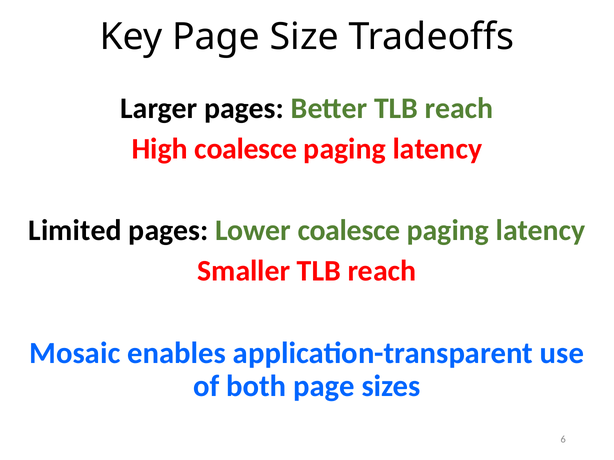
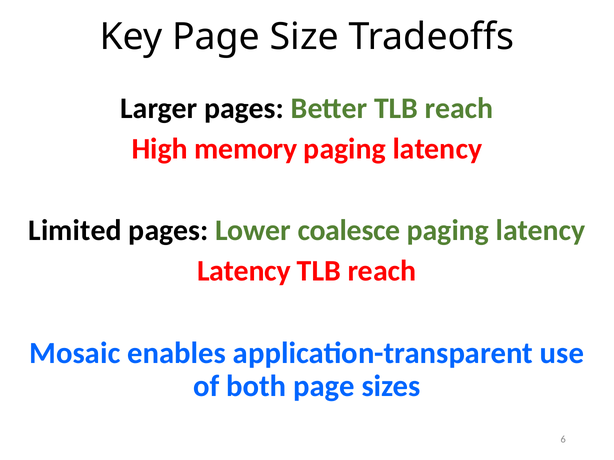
High coalesce: coalesce -> memory
Smaller at (244, 271): Smaller -> Latency
